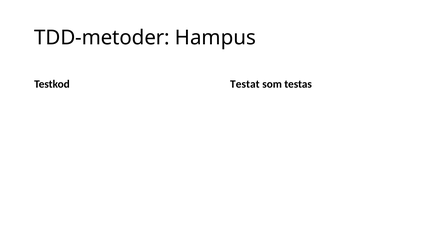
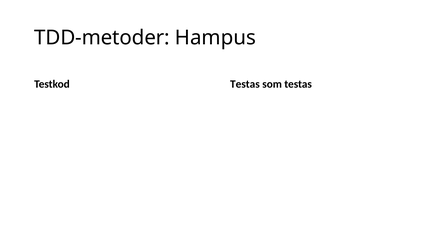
Testkod Testat: Testat -> Testas
